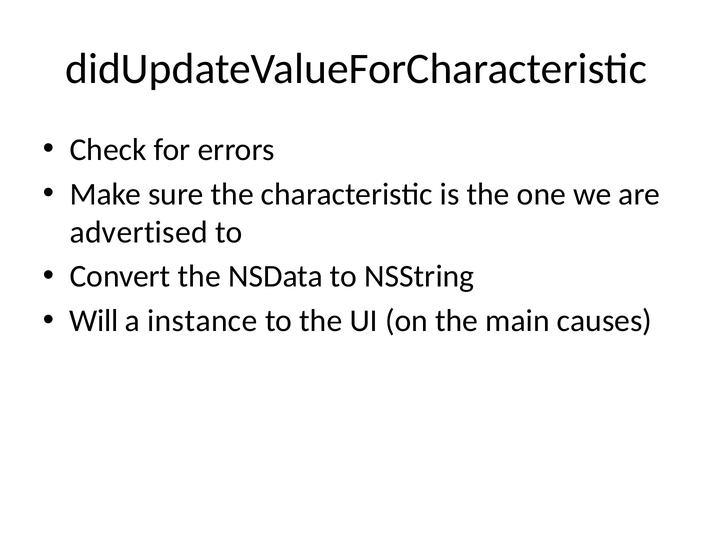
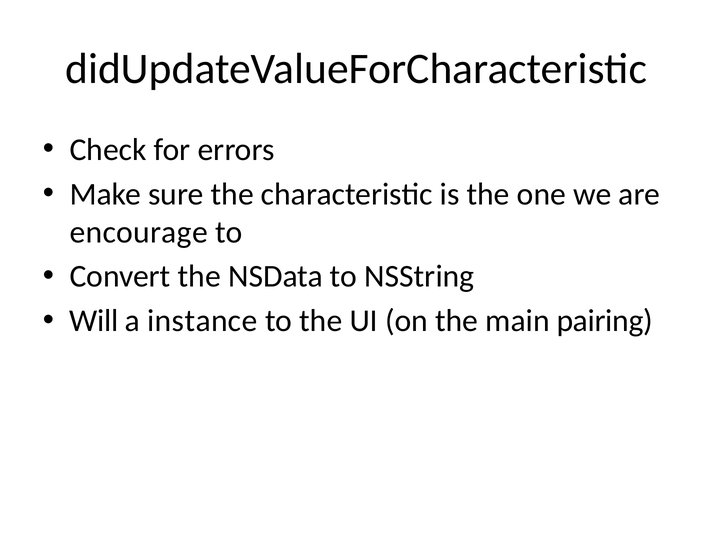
advertised: advertised -> encourage
causes: causes -> pairing
